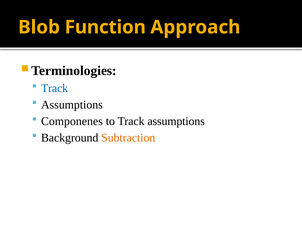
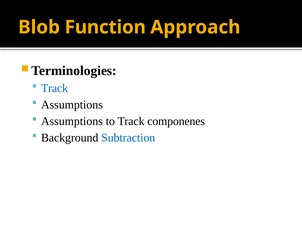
Componenes at (72, 121): Componenes -> Assumptions
Track assumptions: assumptions -> componenes
Subtraction colour: orange -> blue
